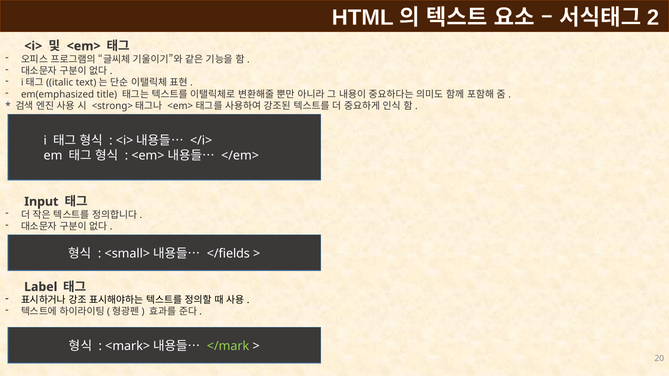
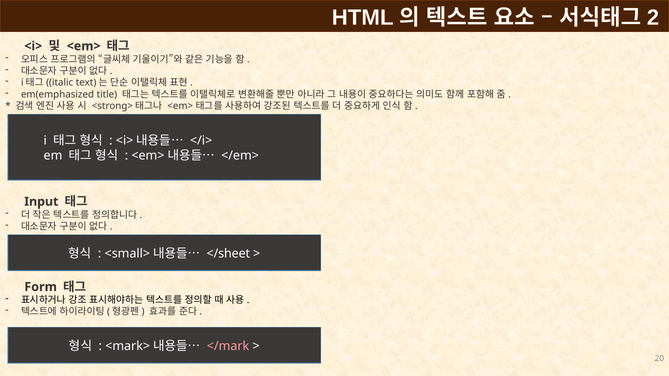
</fields: </fields -> </sheet
Label: Label -> Form
</mark colour: light green -> pink
